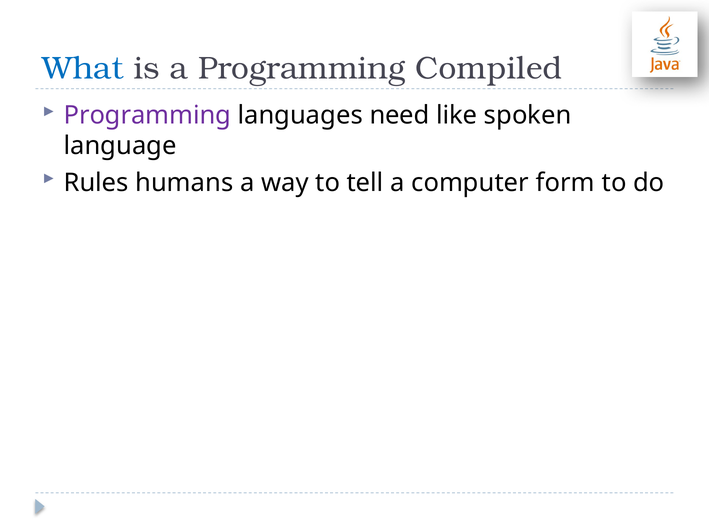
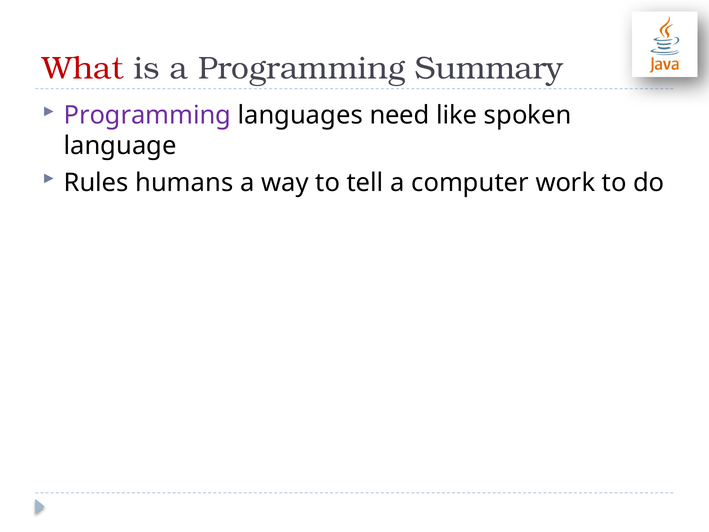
What colour: blue -> red
Compiled: Compiled -> Summary
form: form -> work
